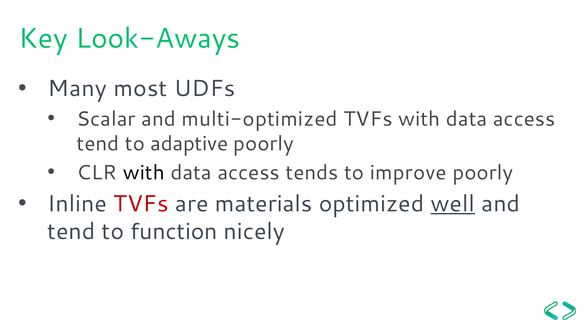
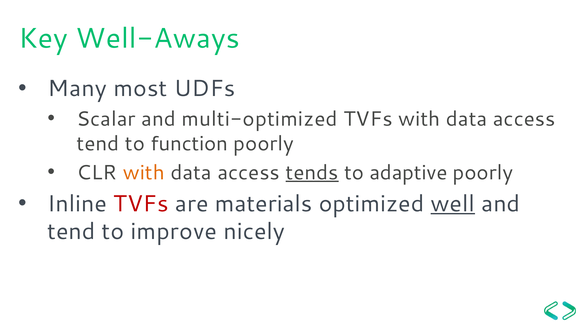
Look-Aways: Look-Aways -> Well-Aways
adaptive: adaptive -> function
with at (144, 173) colour: black -> orange
tends underline: none -> present
improve: improve -> adaptive
function: function -> improve
